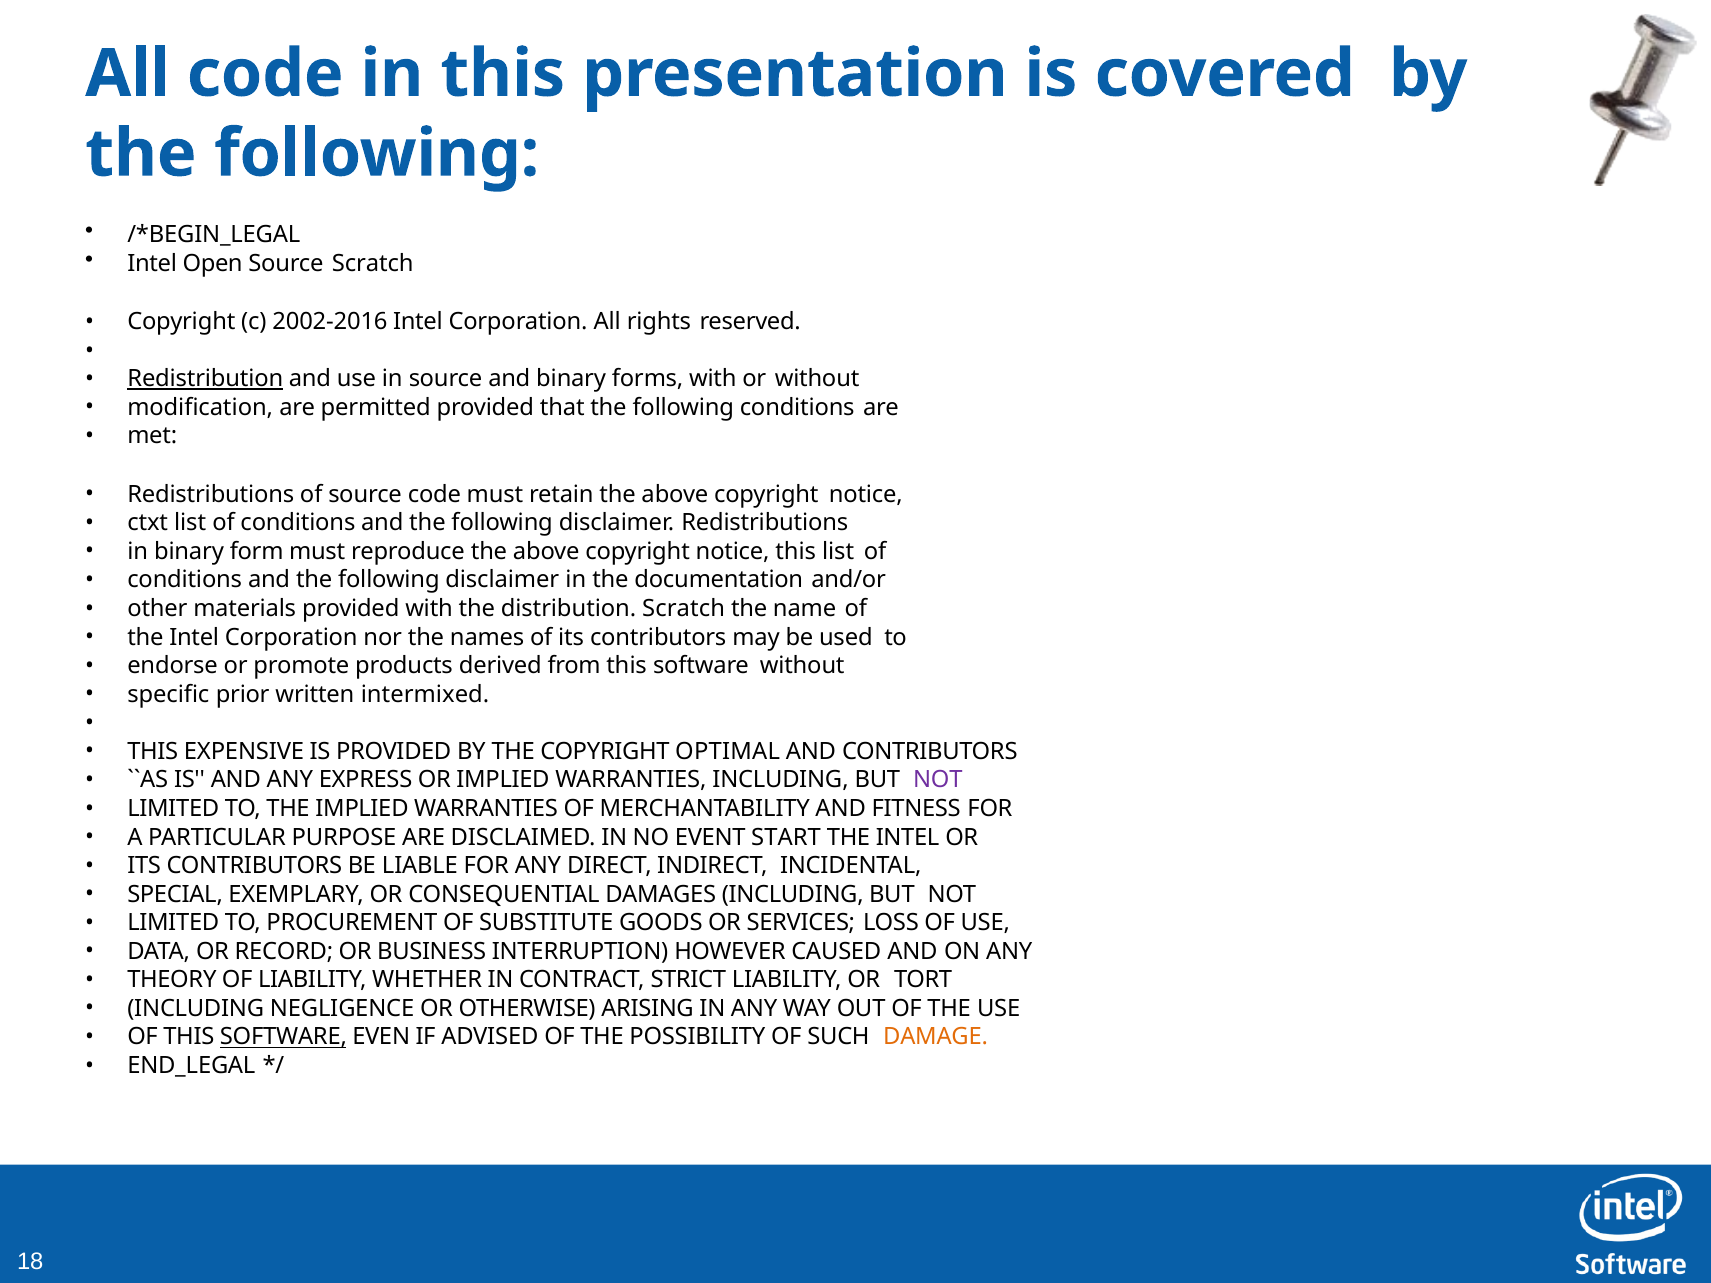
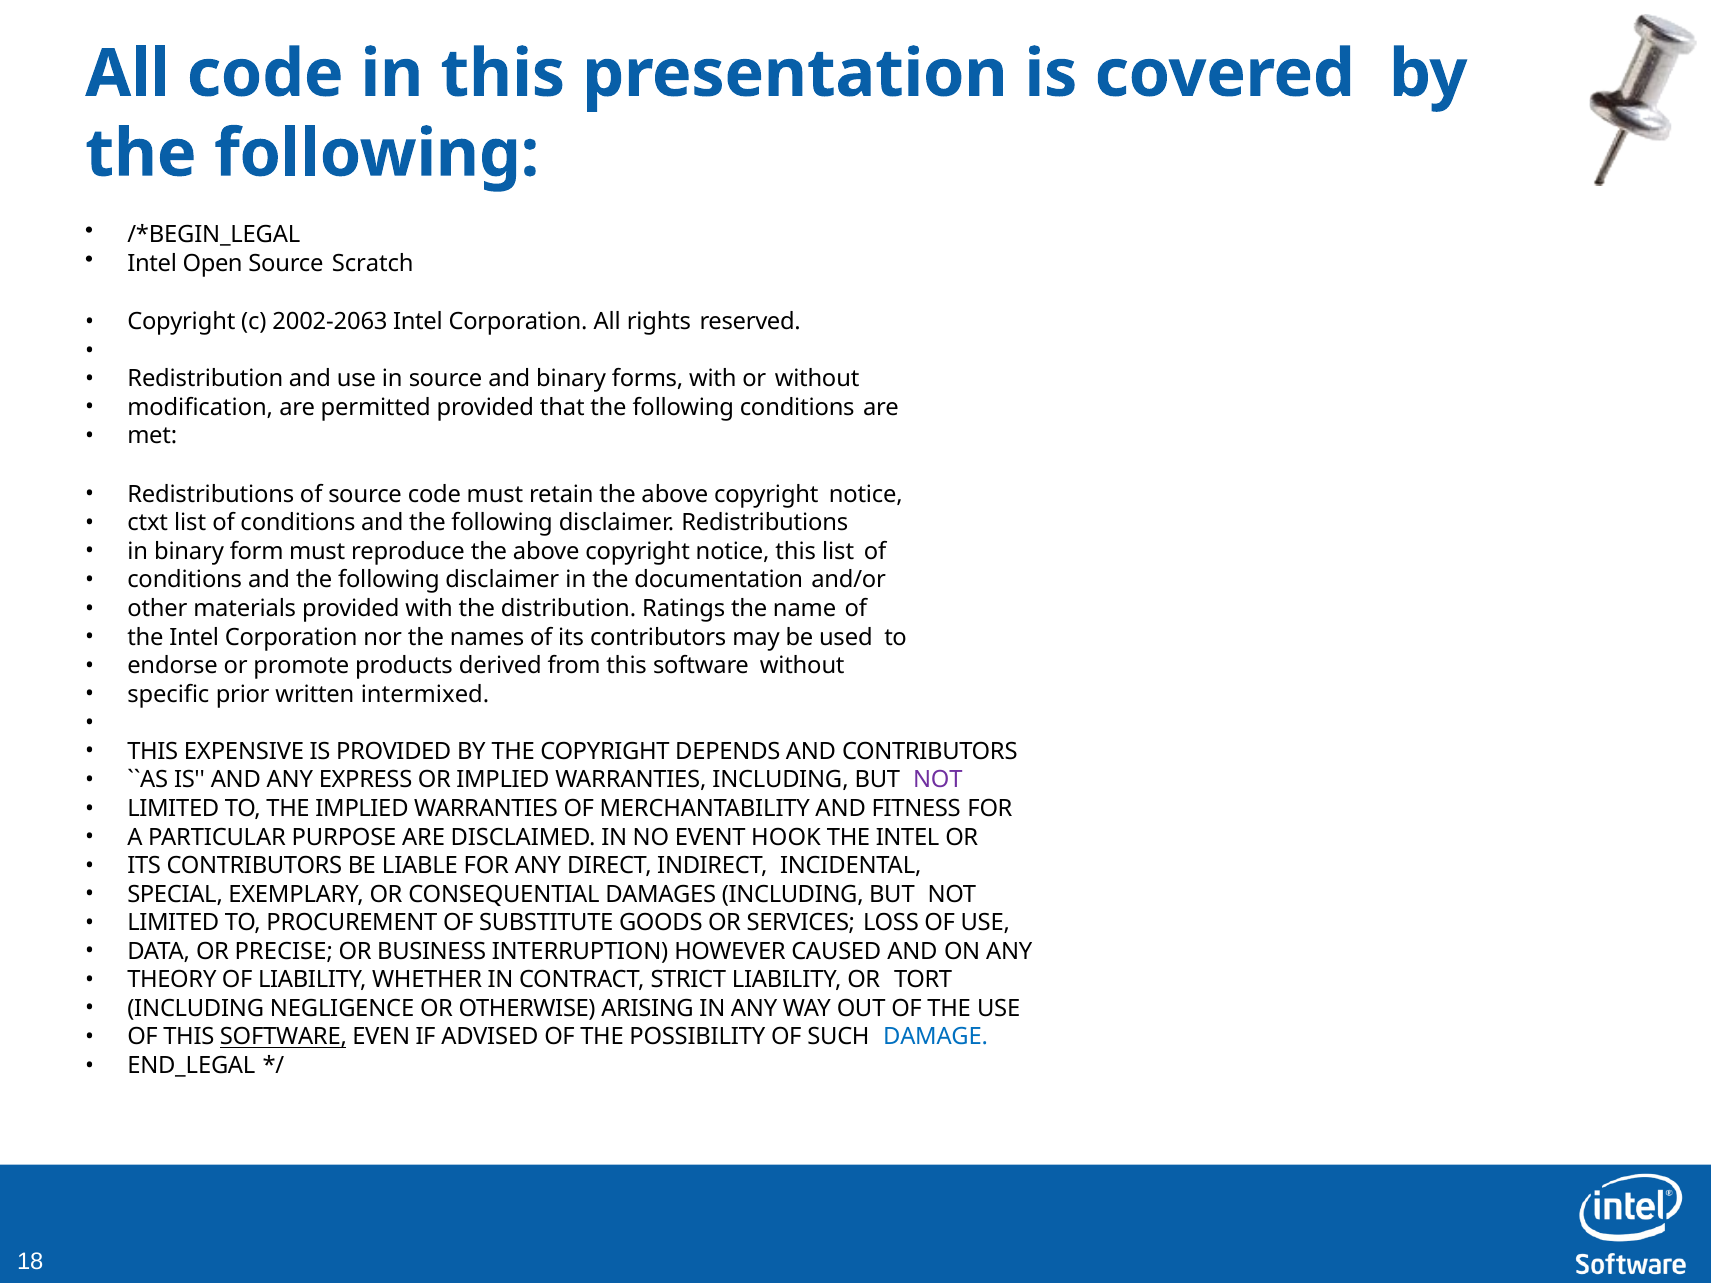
2002-2016: 2002-2016 -> 2002-2063
Redistribution underline: present -> none
distribution Scratch: Scratch -> Ratings
OPTIMAL: OPTIMAL -> DEPENDS
START: START -> HOOK
RECORD: RECORD -> PRECISE
DAMAGE colour: orange -> blue
